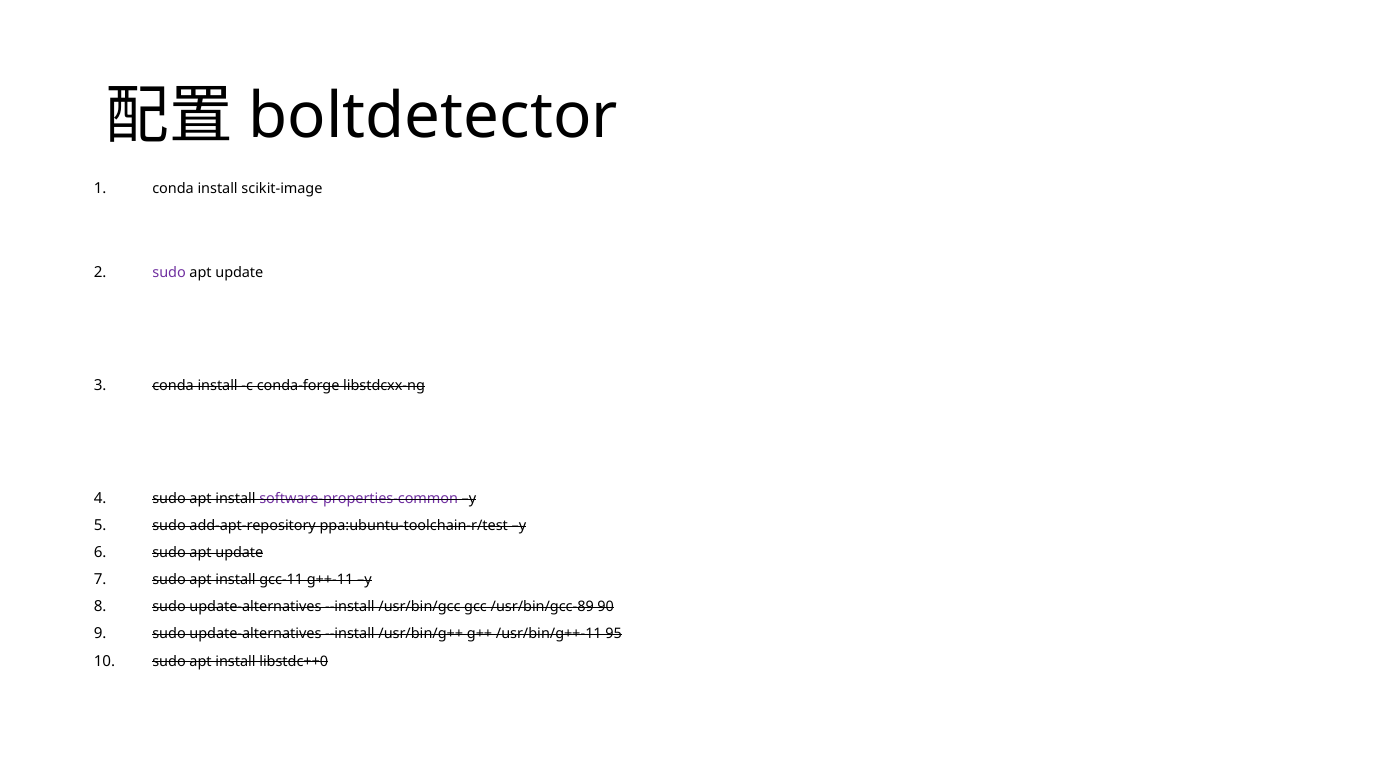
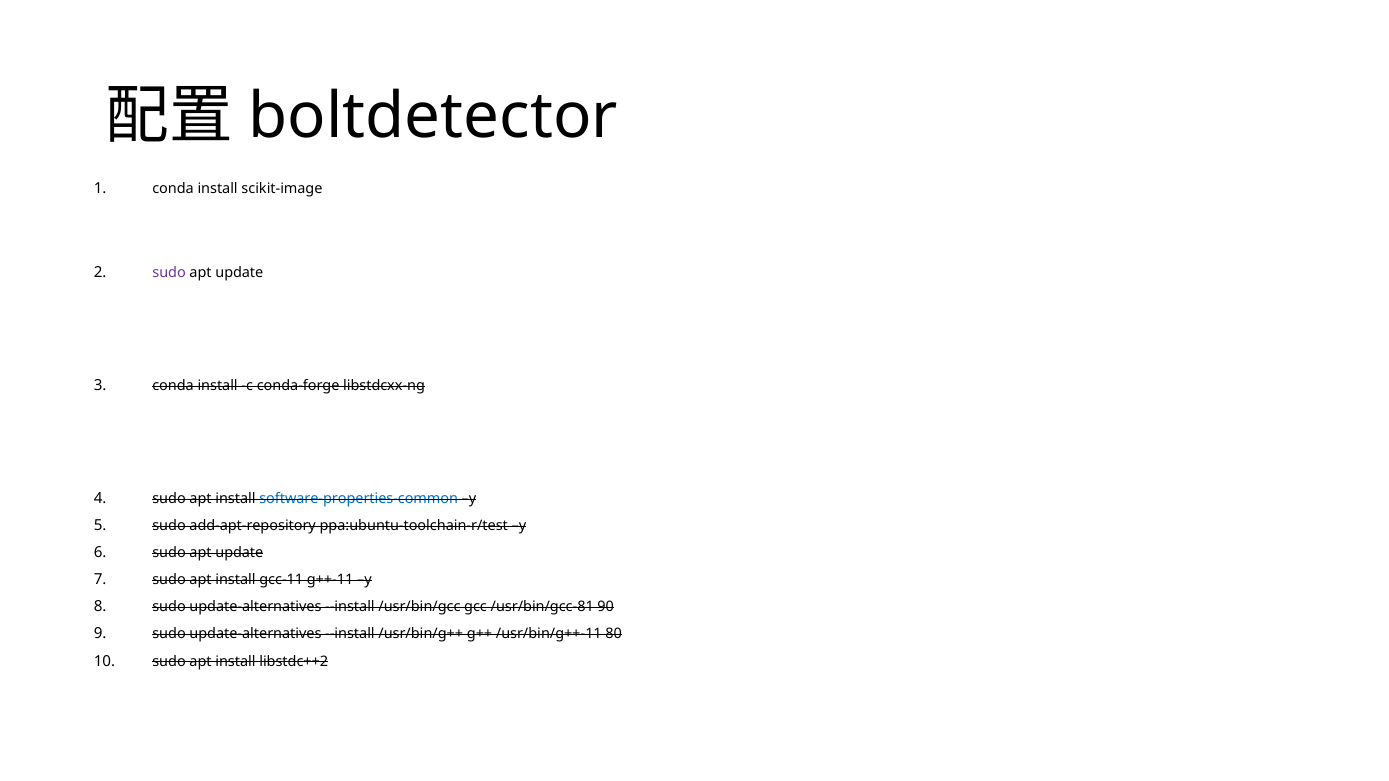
software-properties-common colour: purple -> blue
/usr/bin/gcc-89: /usr/bin/gcc-89 -> /usr/bin/gcc-81
95: 95 -> 80
libstdc++0: libstdc++0 -> libstdc++2
